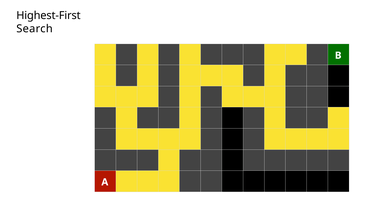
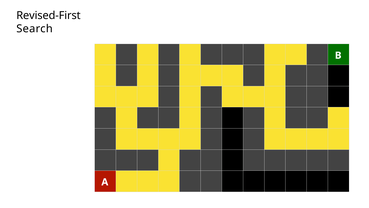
Highest-First: Highest-First -> Revised-First
